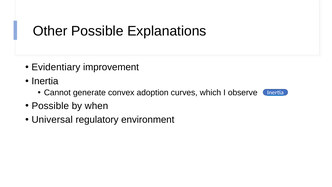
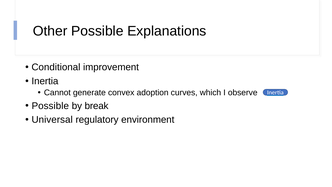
Evidentiary: Evidentiary -> Conditional
when: when -> break
